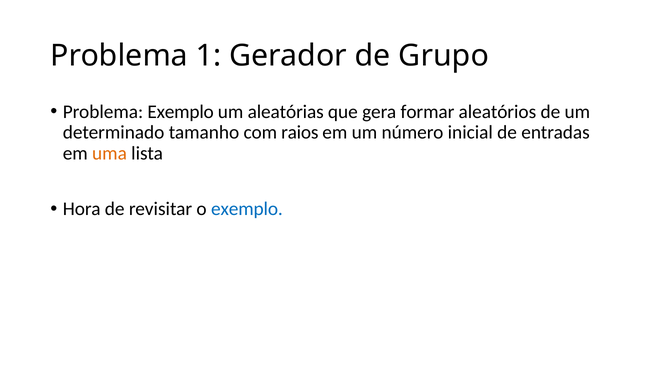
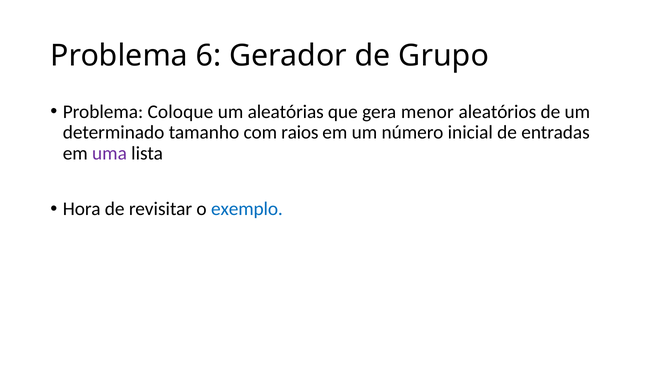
1: 1 -> 6
Problema Exemplo: Exemplo -> Coloque
formar: formar -> menor
uma colour: orange -> purple
